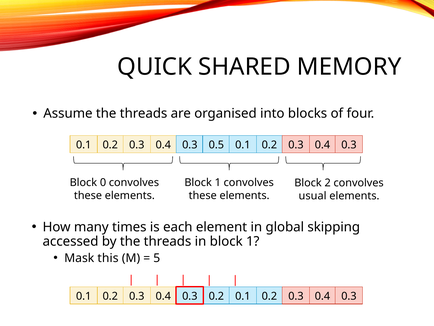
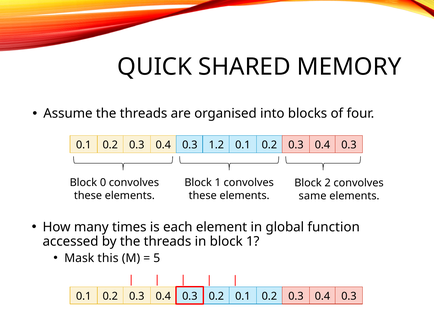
0.5: 0.5 -> 1.2
usual: usual -> same
skipping: skipping -> function
